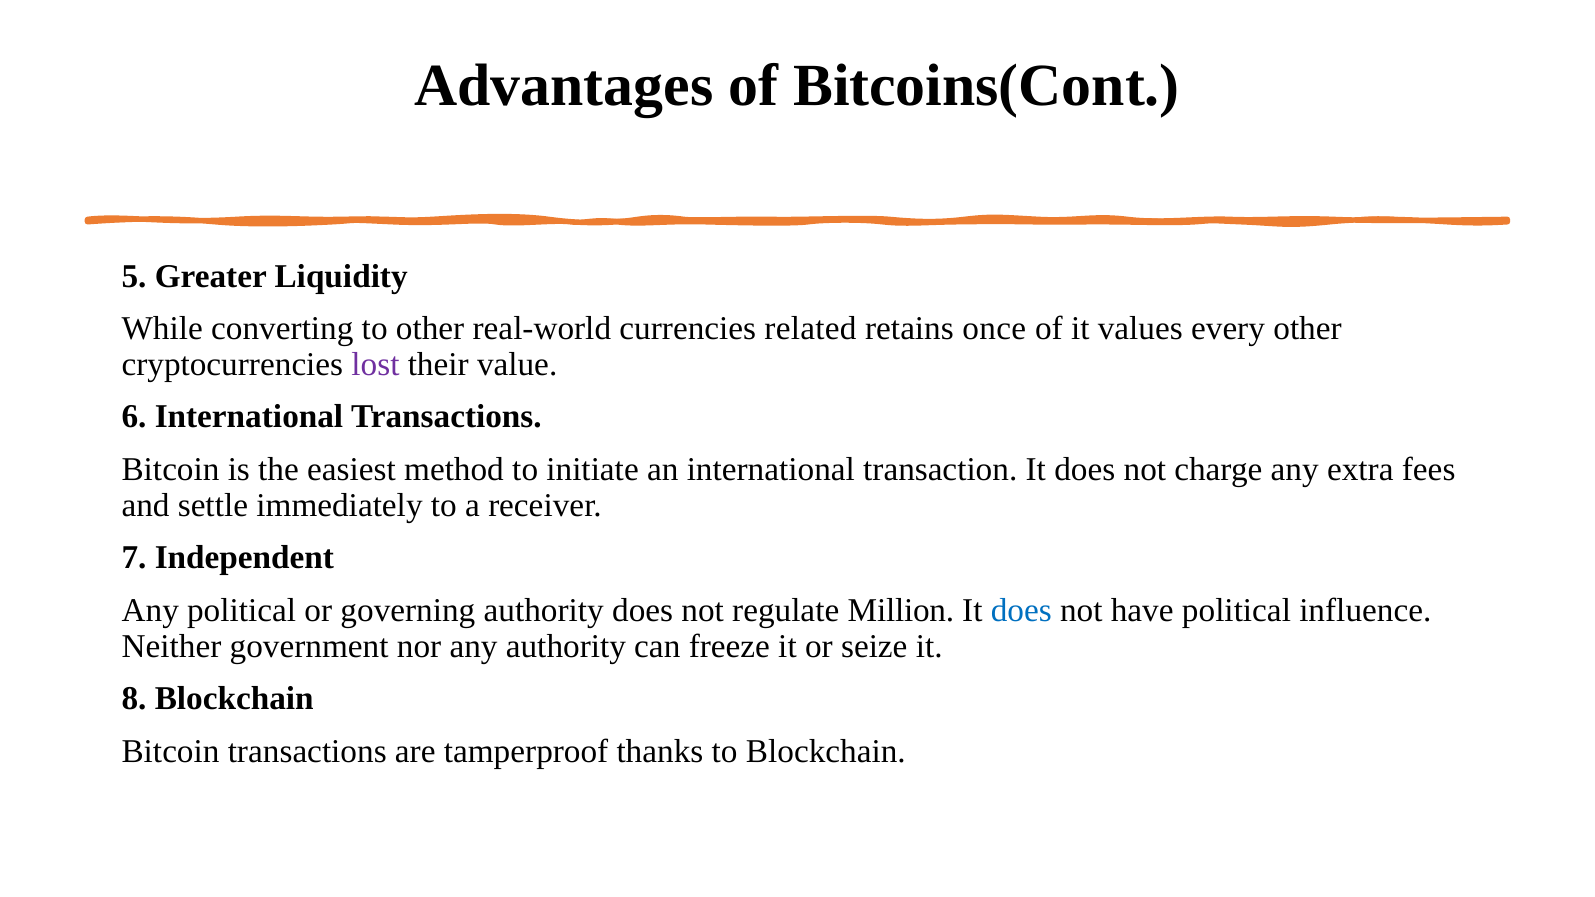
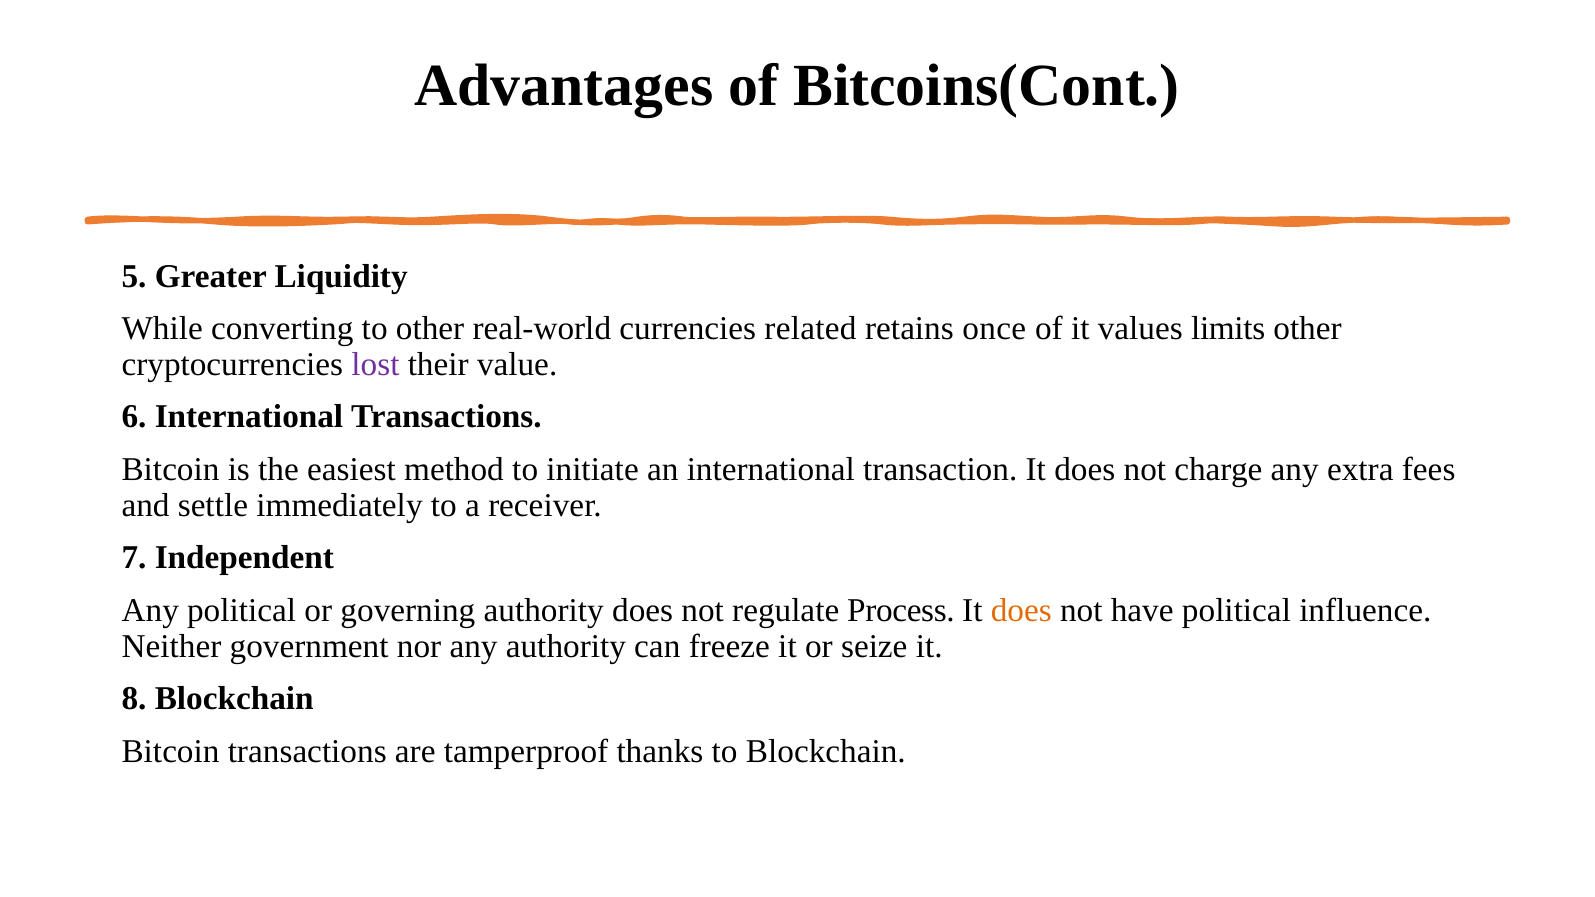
every: every -> limits
Million: Million -> Process
does at (1021, 610) colour: blue -> orange
